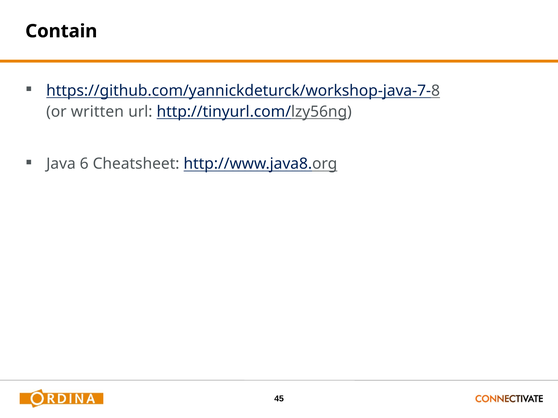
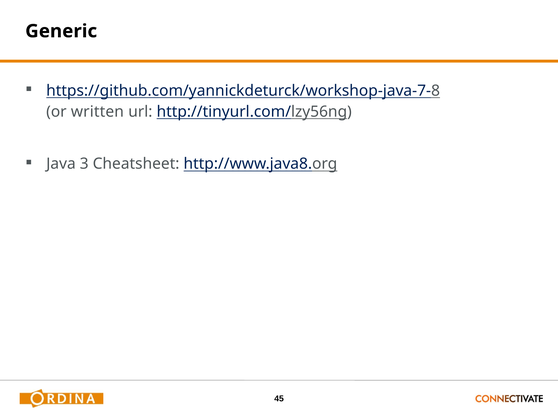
Contain: Contain -> Generic
6: 6 -> 3
